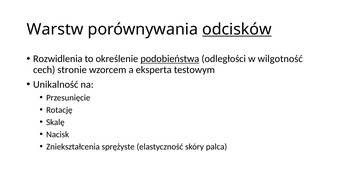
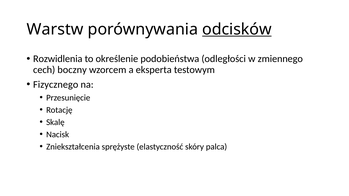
podobieństwa underline: present -> none
wilgotność: wilgotność -> zmiennego
stronie: stronie -> boczny
Unikalność: Unikalność -> Fizycznego
